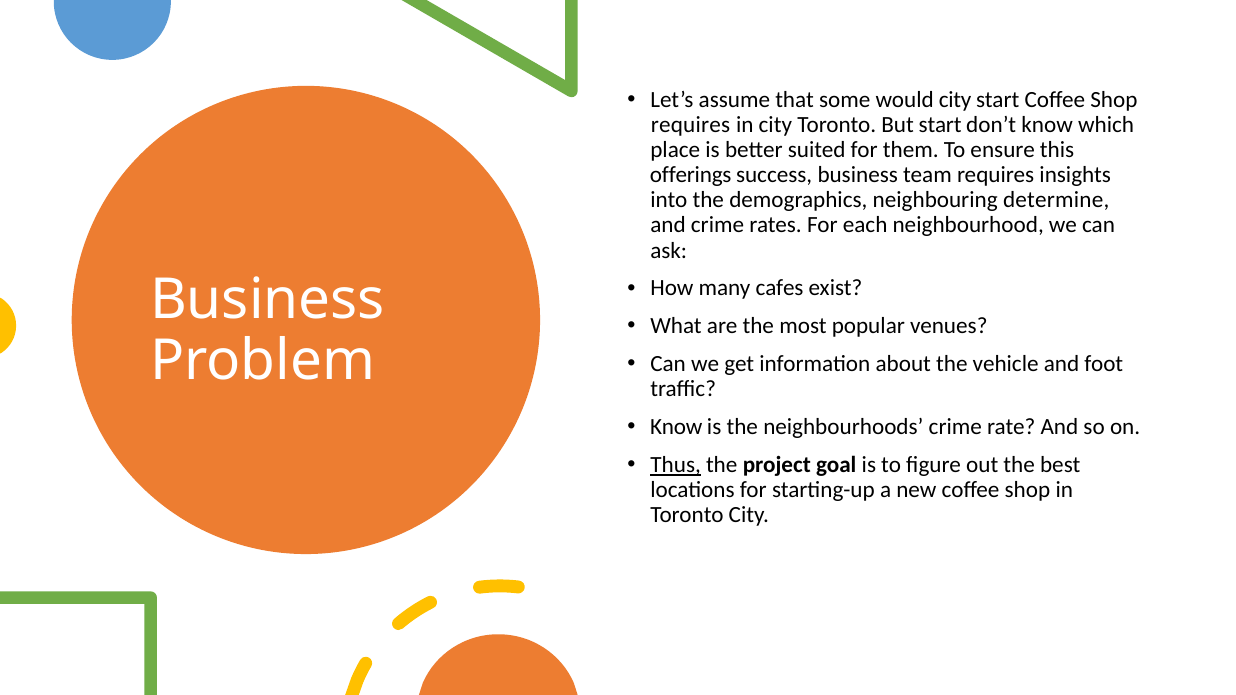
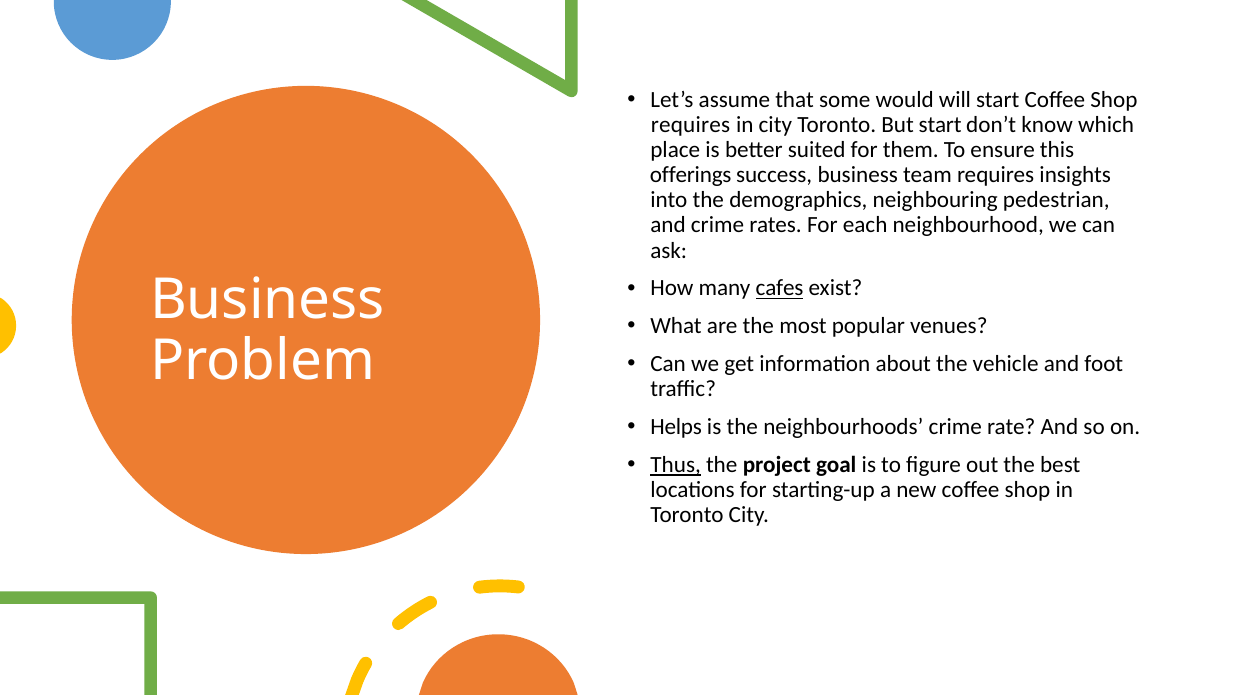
would city: city -> will
determine: determine -> pedestrian
cafes underline: none -> present
Know at (676, 427): Know -> Helps
